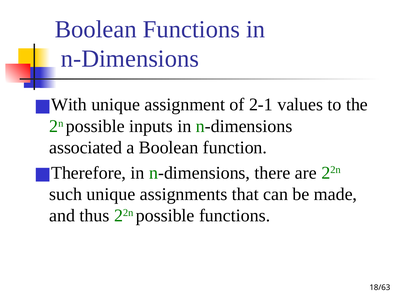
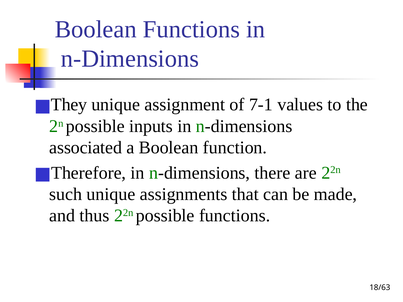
With: With -> They
2-1: 2-1 -> 7-1
